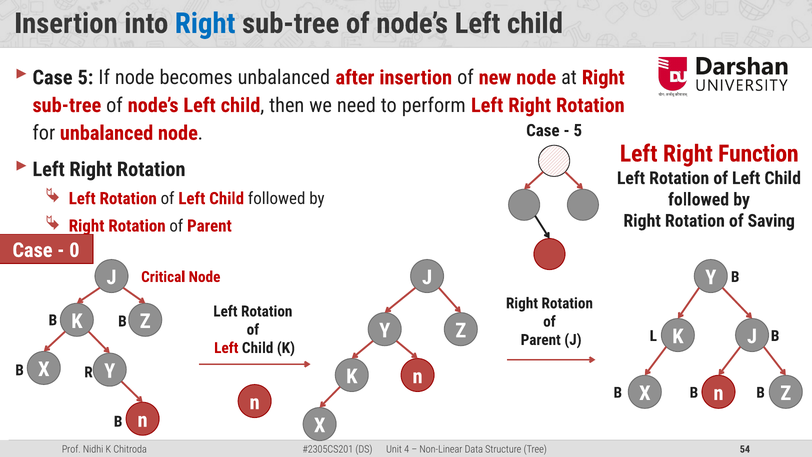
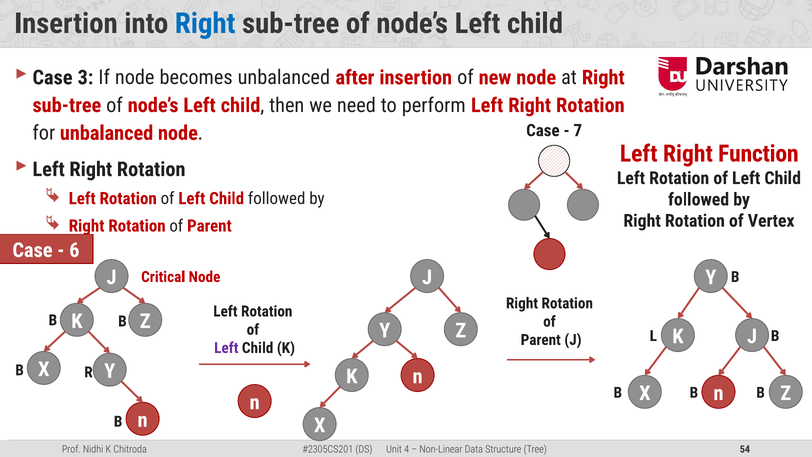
Case 5: 5 -> 3
5 at (578, 130): 5 -> 7
Saving: Saving -> Vertex
0: 0 -> 6
Left at (226, 348) colour: red -> purple
